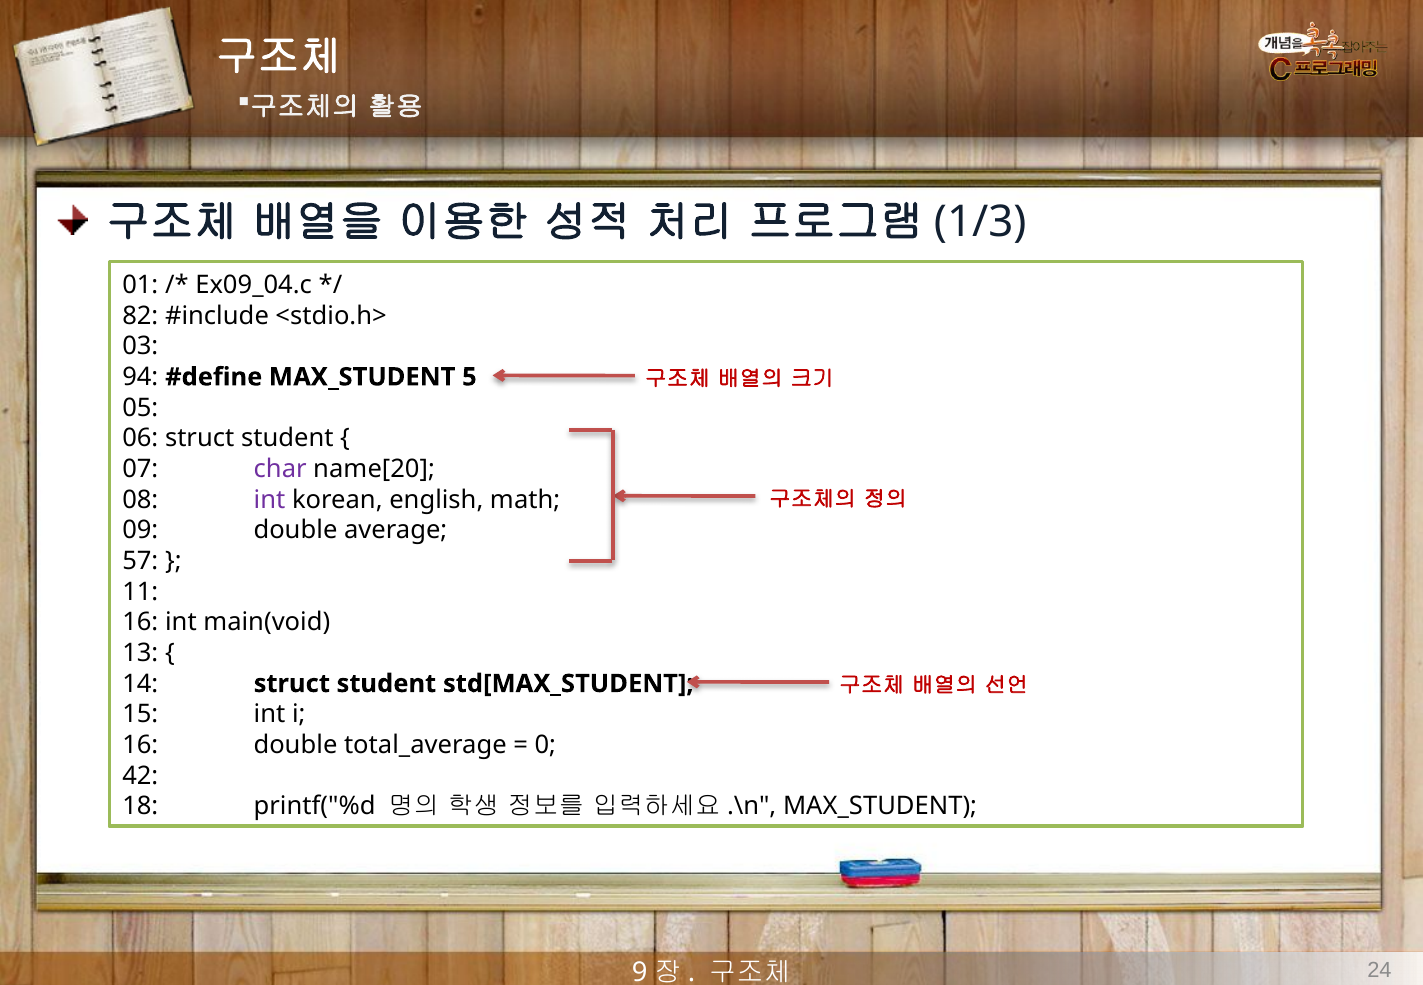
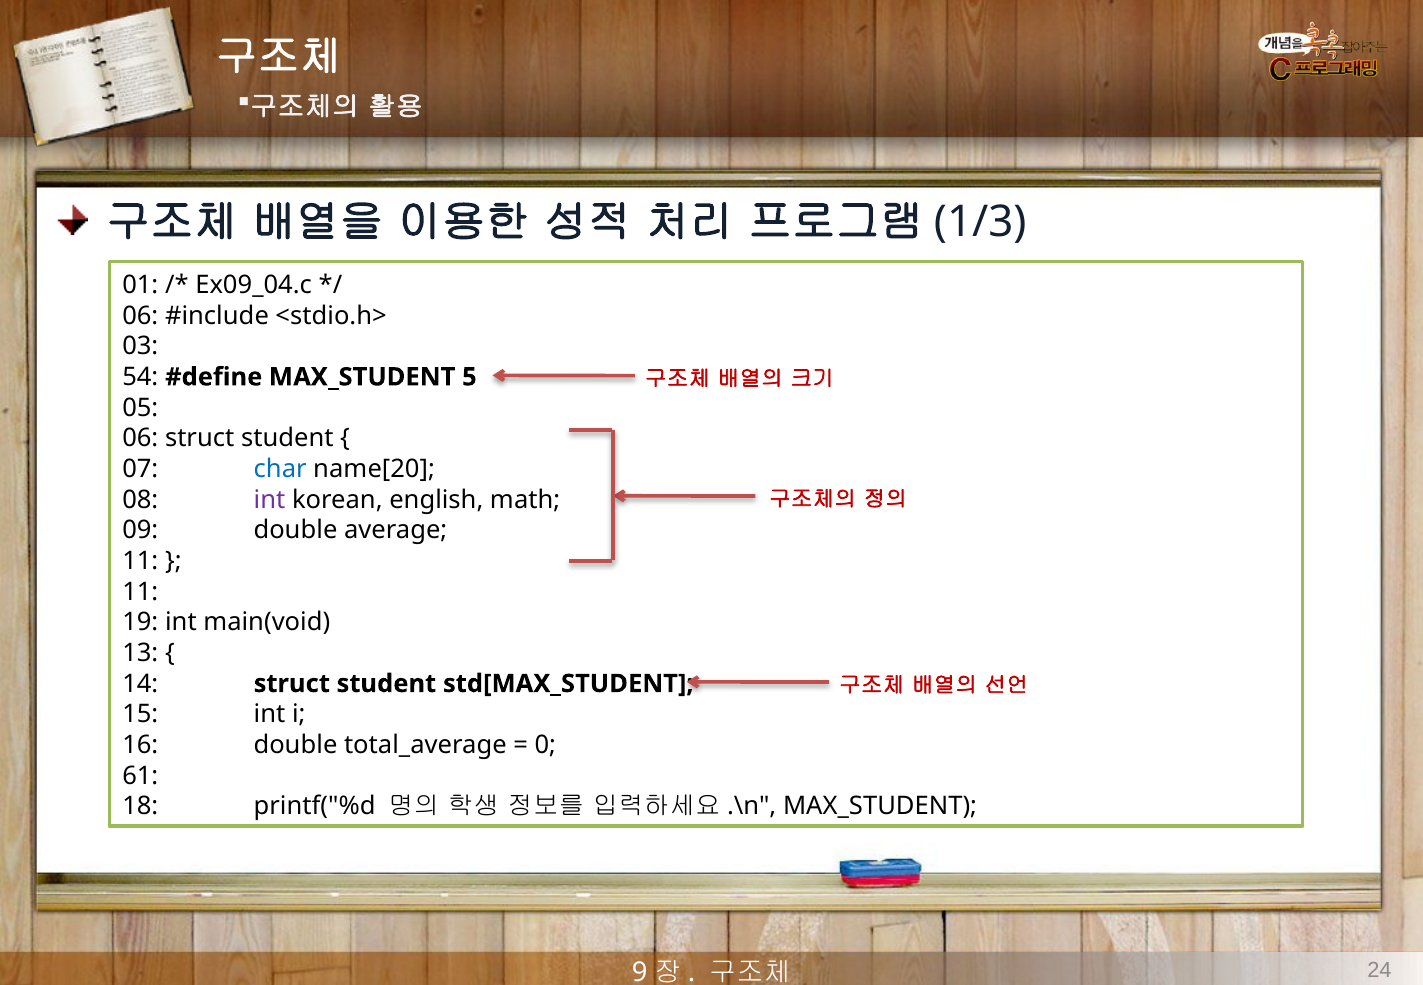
82 at (140, 316): 82 -> 06
94: 94 -> 54
char colour: purple -> blue
57 at (140, 561): 57 -> 11
16 at (140, 622): 16 -> 19
42: 42 -> 61
